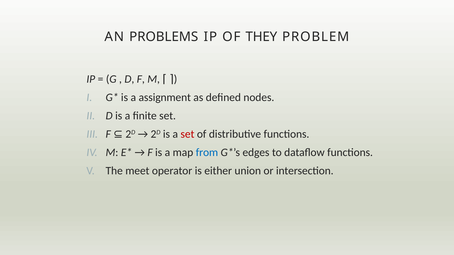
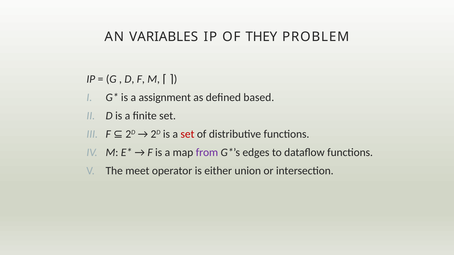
PROBLEMS: PROBLEMS -> VARIABLES
nodes: nodes -> based
from colour: blue -> purple
